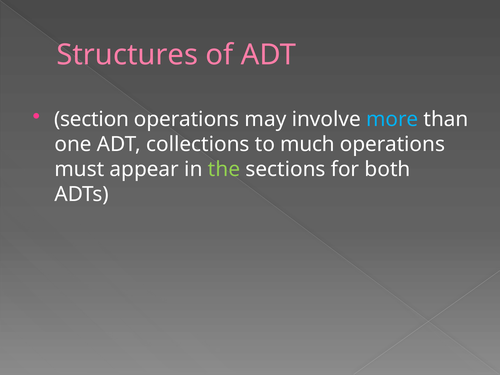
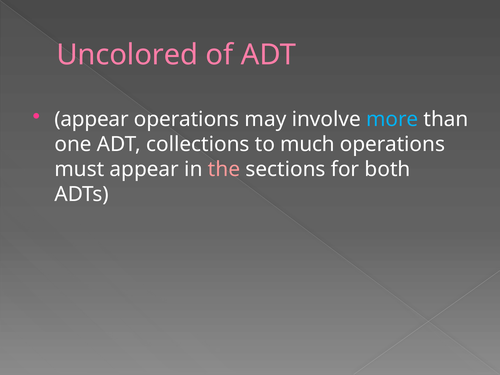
Structures: Structures -> Uncolored
section at (92, 119): section -> appear
the colour: light green -> pink
